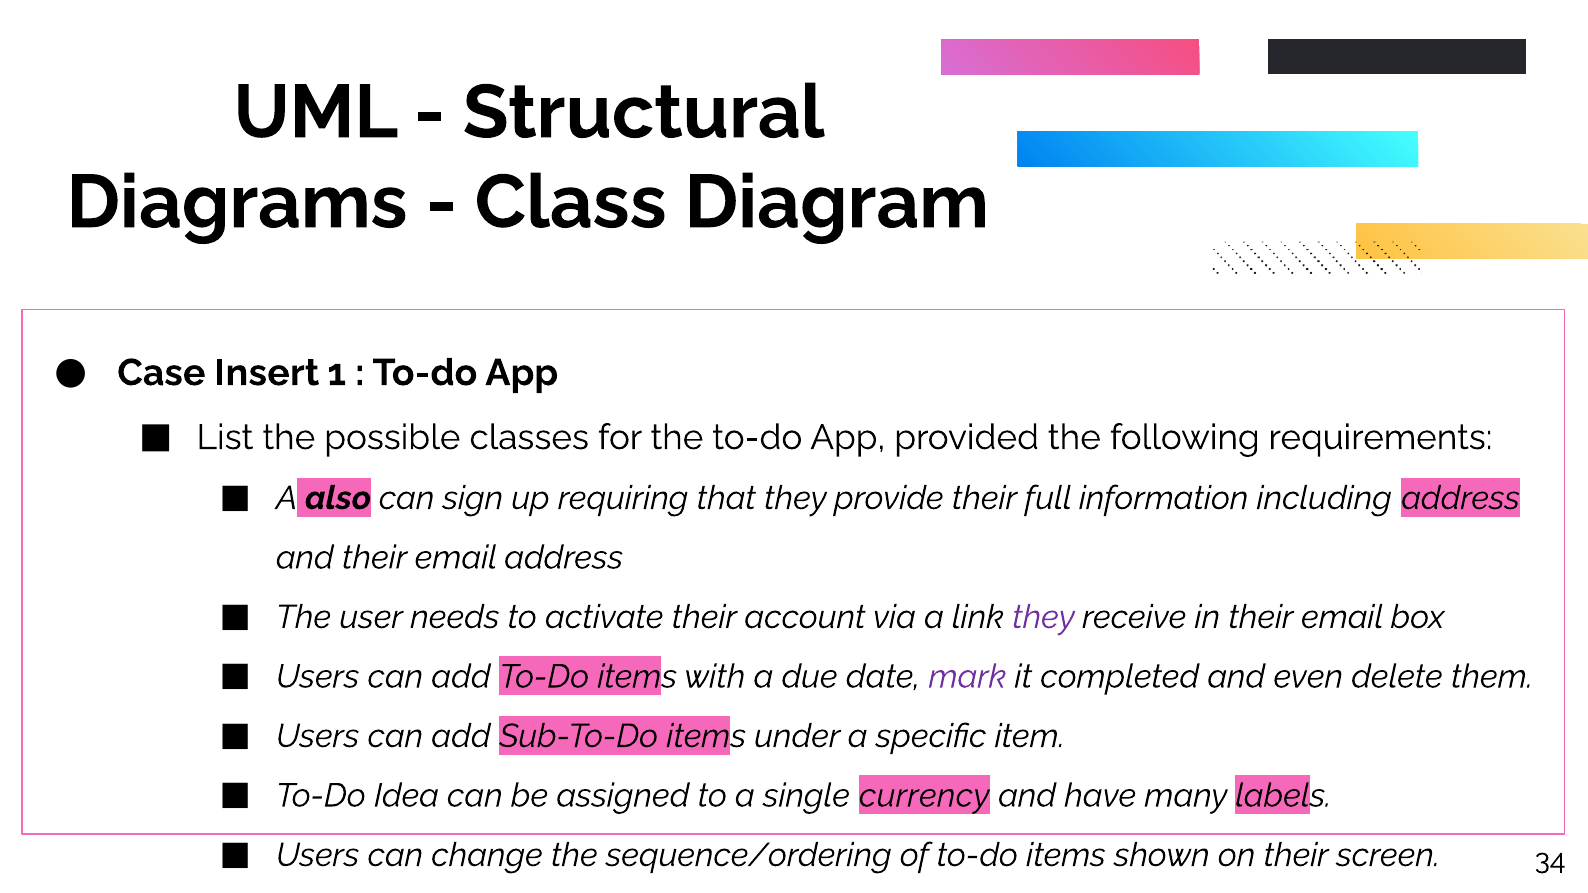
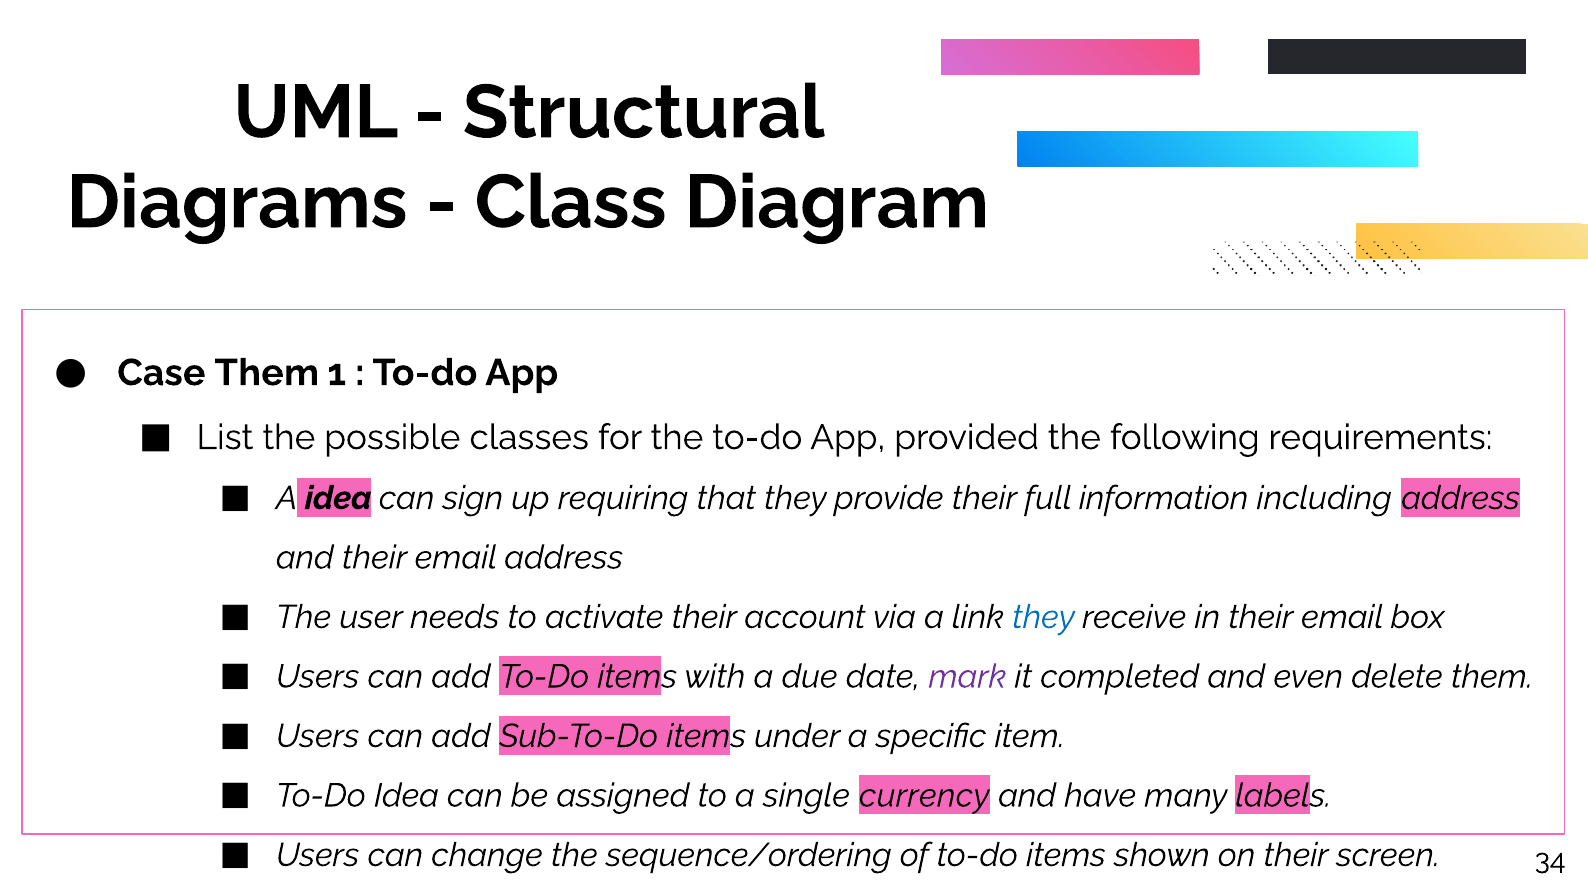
Case Insert: Insert -> Them
A also: also -> idea
they at (1043, 617) colour: purple -> blue
